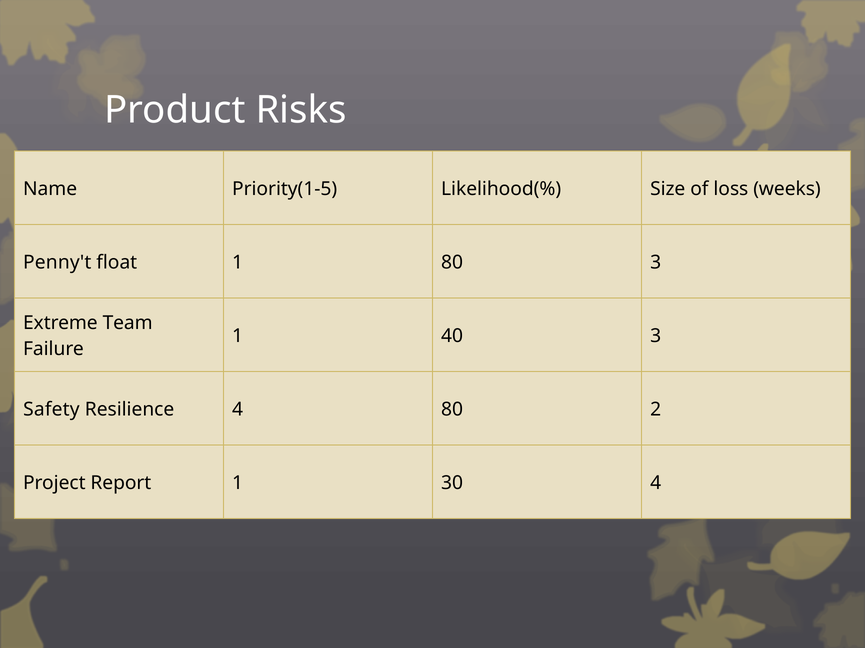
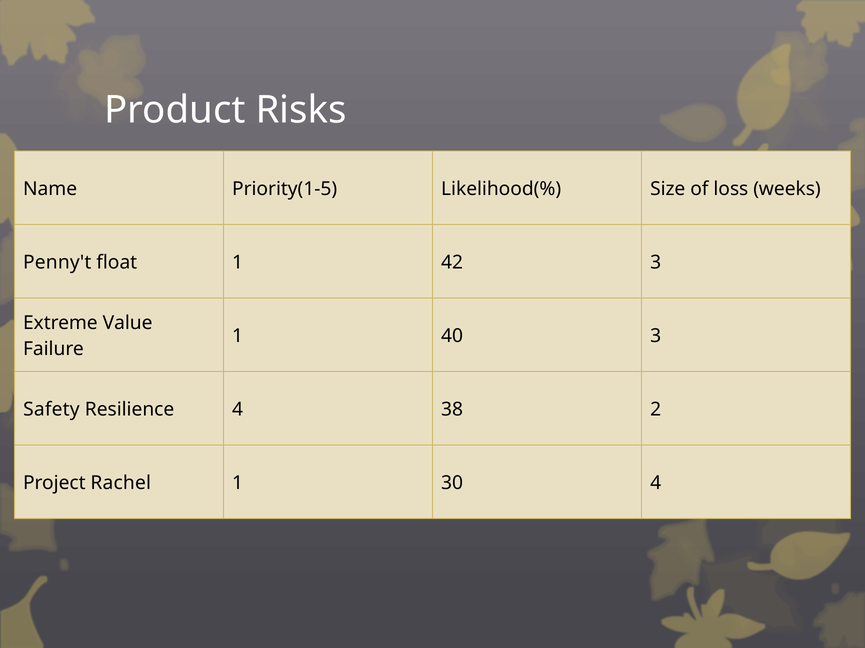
1 80: 80 -> 42
Team: Team -> Value
4 80: 80 -> 38
Report: Report -> Rachel
